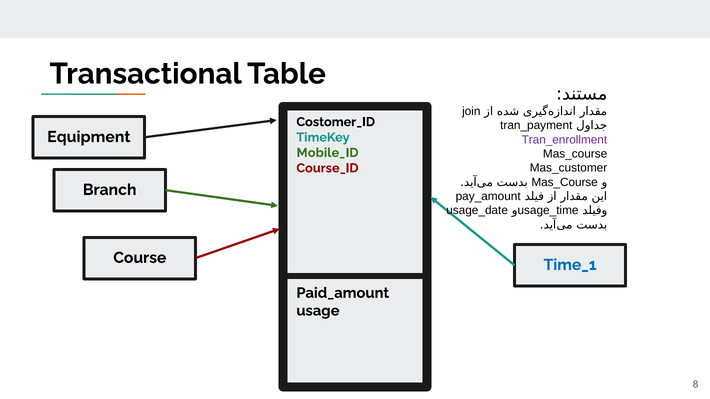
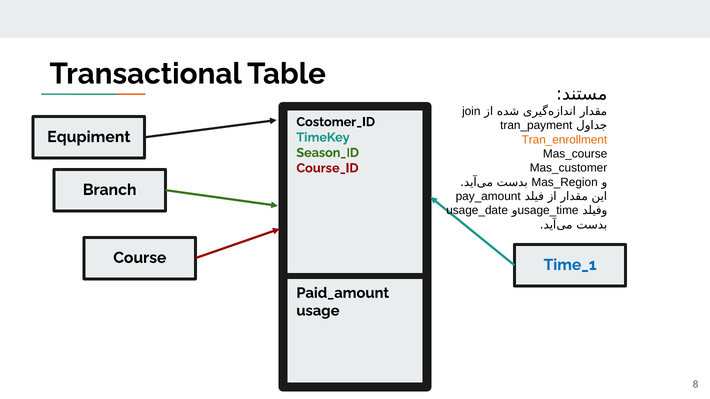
Equipment: Equipment -> Equpiment
Tran_enrollment colour: purple -> orange
Mobile_ID: Mobile_ID -> Season_ID
Mas_Course at (565, 182): Mas_Course -> Mas_Region
